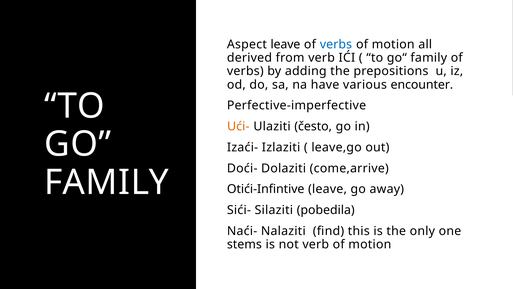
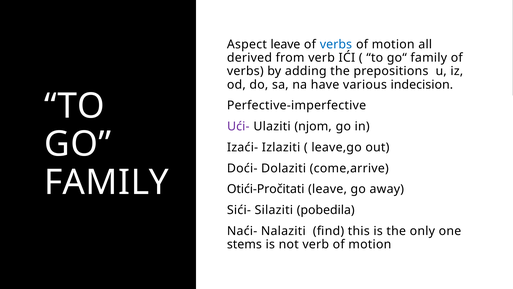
encounter: encounter -> indecision
Ući- colour: orange -> purple
često: često -> njom
Otići-Infintive: Otići-Infintive -> Otići-Pročitati
